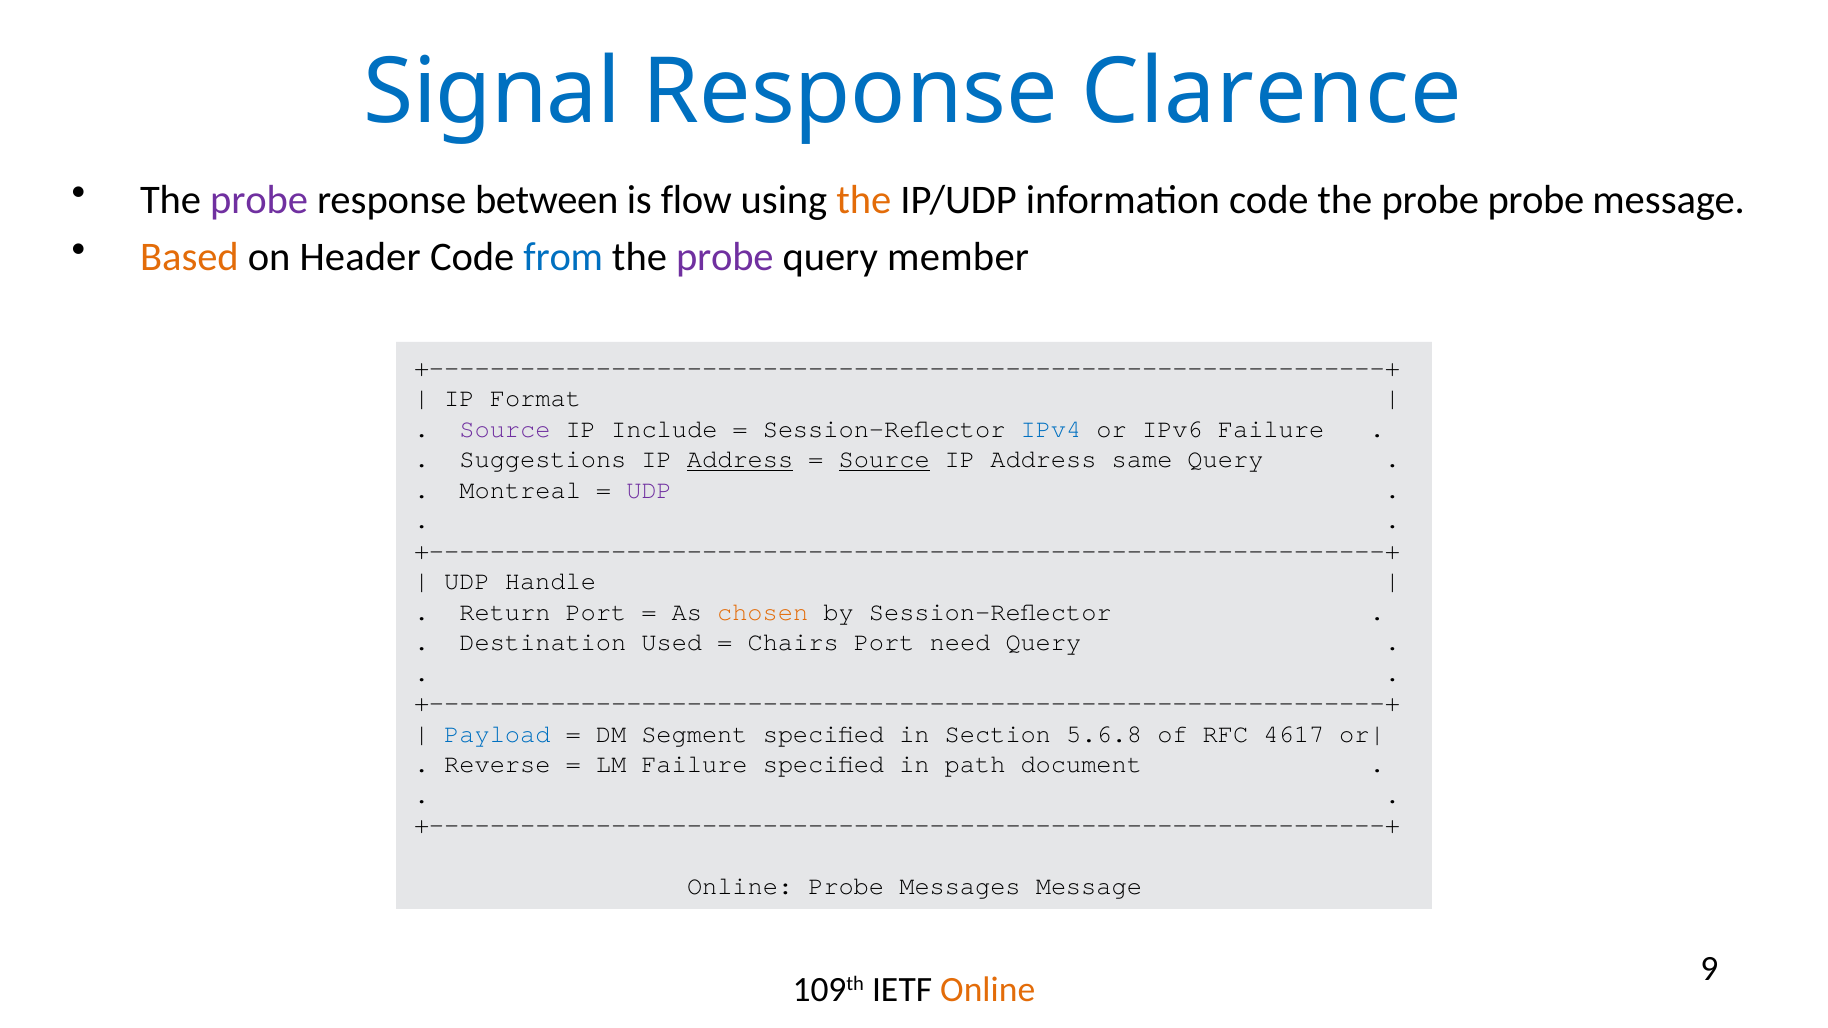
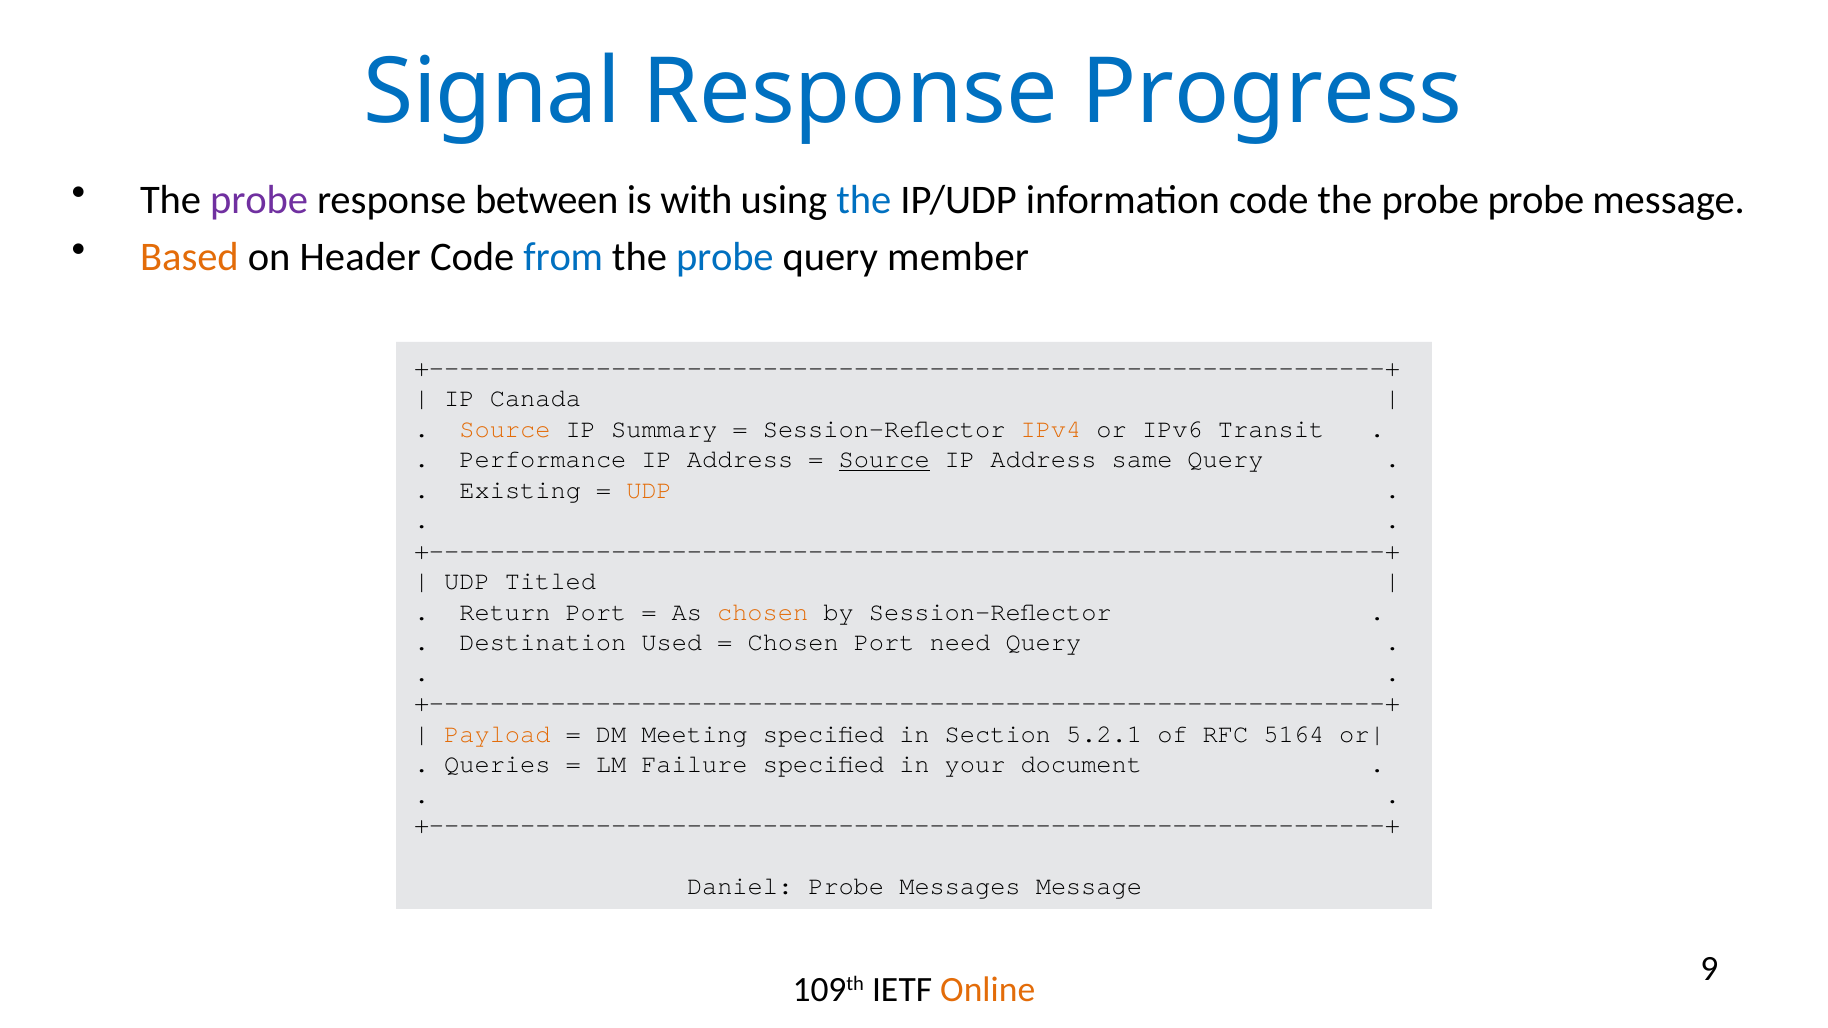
Clarence: Clarence -> Progress
flow: flow -> with
the at (864, 200) colour: orange -> blue
probe at (725, 257) colour: purple -> blue
Format: Format -> Canada
Source at (505, 429) colour: purple -> orange
Include: Include -> Summary
IPv4 colour: blue -> orange
IPv6 Failure: Failure -> Transit
Suggestions: Suggestions -> Performance
Address at (740, 459) underline: present -> none
Montreal: Montreal -> Existing
UDP at (649, 490) colour: purple -> orange
Handle: Handle -> Titled
Chairs at (793, 643): Chairs -> Chosen
Payload colour: blue -> orange
Segment: Segment -> Meeting
5.6.8: 5.6.8 -> 5.2.1
4617: 4617 -> 5164
Reverse: Reverse -> Queries
path: path -> your
Online at (740, 887): Online -> Daniel
